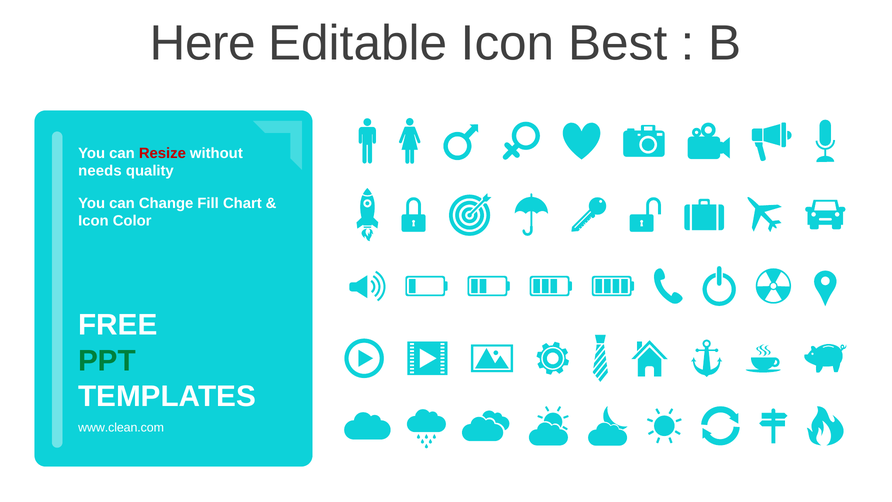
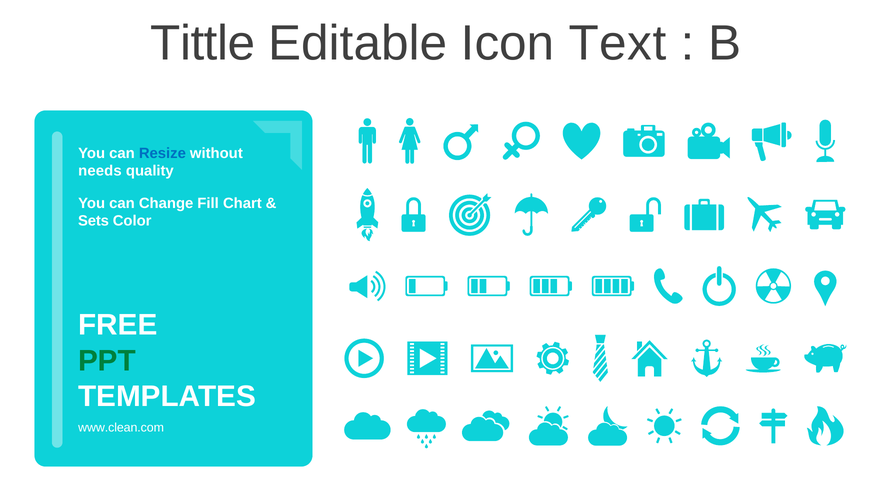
Here: Here -> Tittle
Best: Best -> Text
Resize colour: red -> blue
Icon at (93, 221): Icon -> Sets
